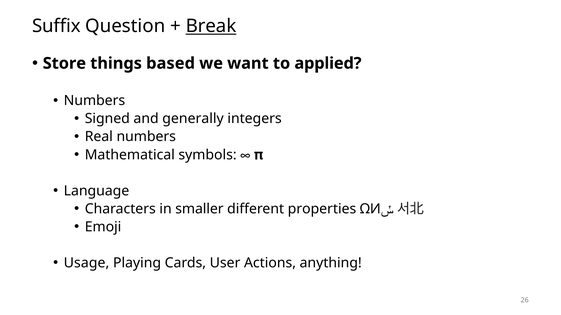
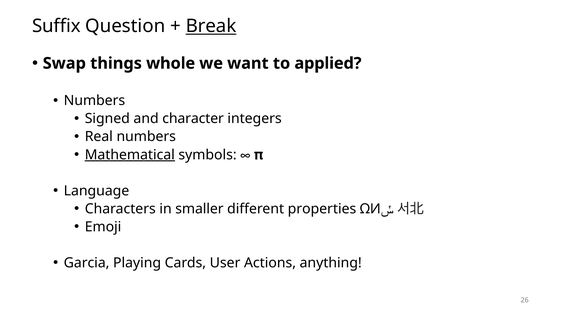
Store: Store -> Swap
based: based -> whole
generally: generally -> character
Mathematical underline: none -> present
Usage: Usage -> Garcia
